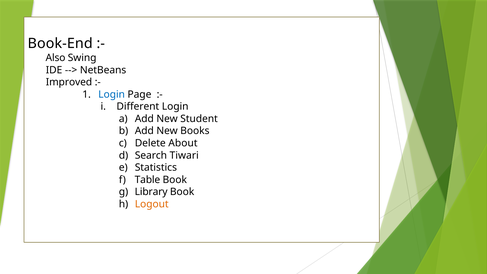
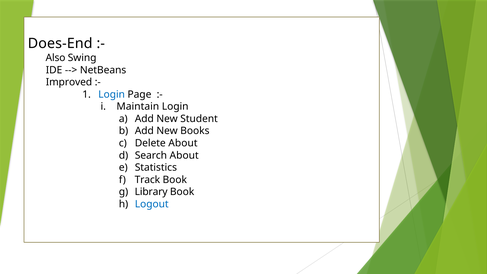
Book-End: Book-End -> Does-End
Different: Different -> Maintain
Search Tiwari: Tiwari -> About
Table: Table -> Track
Logout colour: orange -> blue
